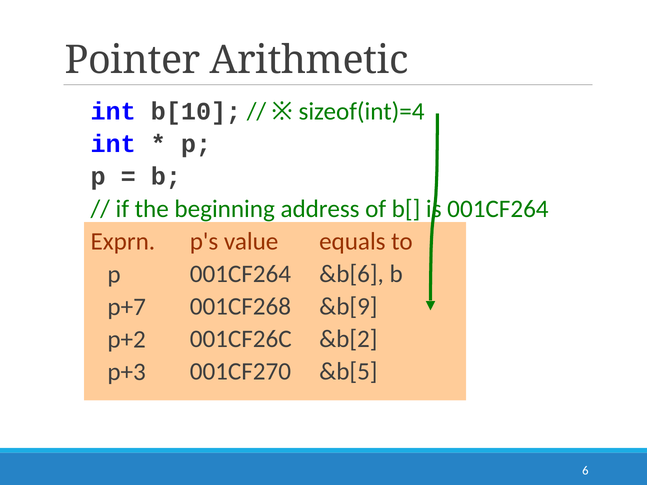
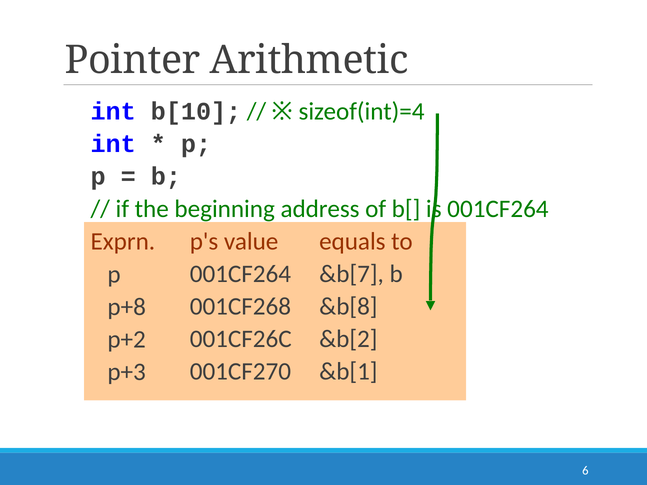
&b[6: &b[6 -> &b[7
&b[9: &b[9 -> &b[8
p+7: p+7 -> p+8
&b[5: &b[5 -> &b[1
